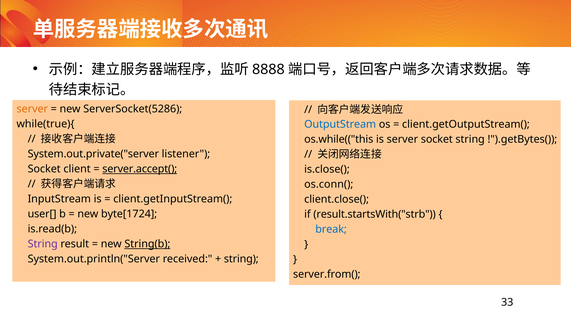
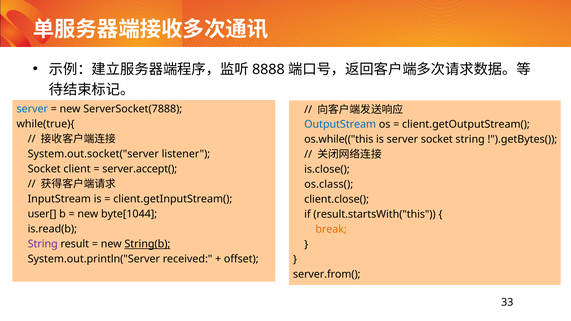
server at (32, 109) colour: orange -> blue
ServerSocket(5286: ServerSocket(5286 -> ServerSocket(7888
System.out.private("server: System.out.private("server -> System.out.socket("server
server.accept( underline: present -> none
os.conn(: os.conn( -> os.class(
byte[1724: byte[1724 -> byte[1044
result.startsWith("strb: result.startsWith("strb -> result.startsWith("this
break colour: blue -> orange
string at (241, 259): string -> offset
